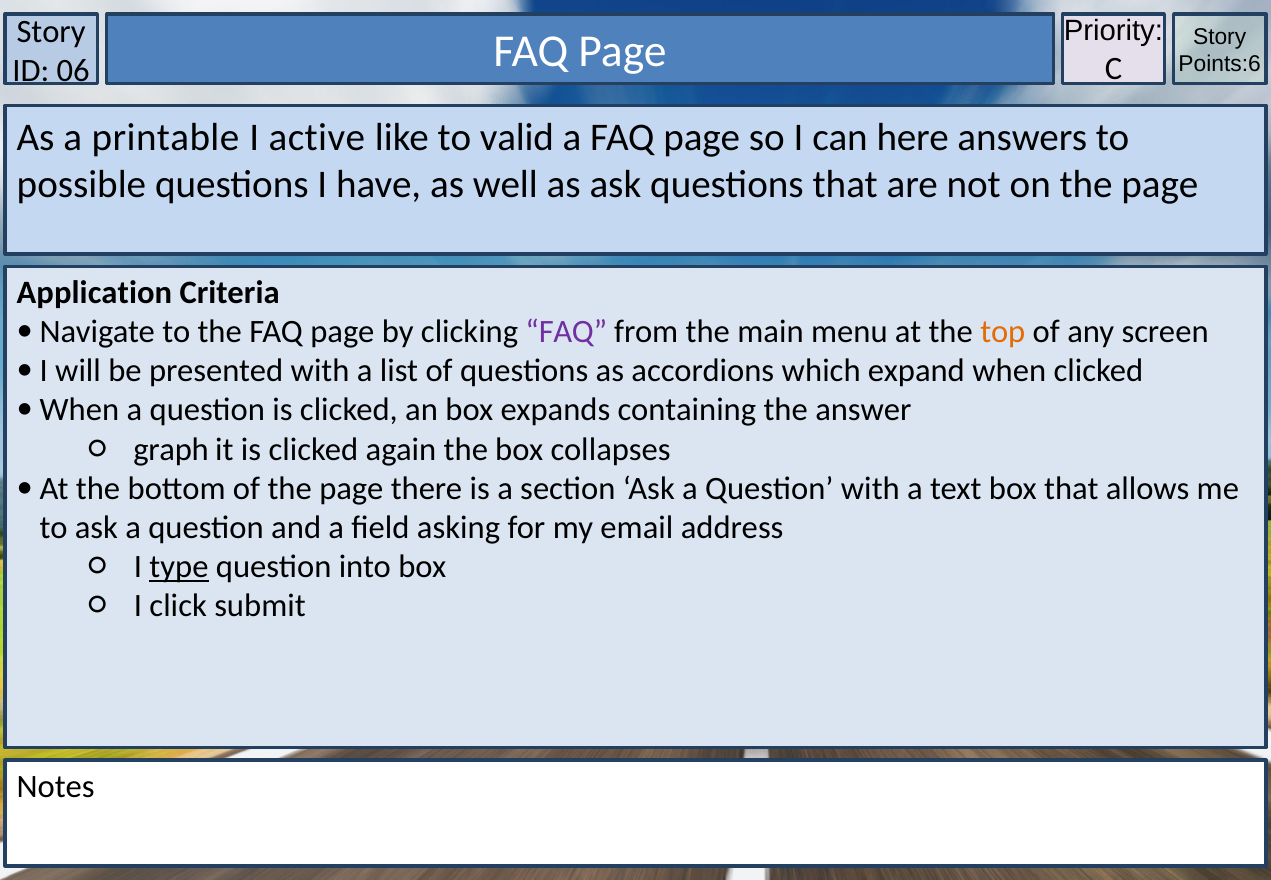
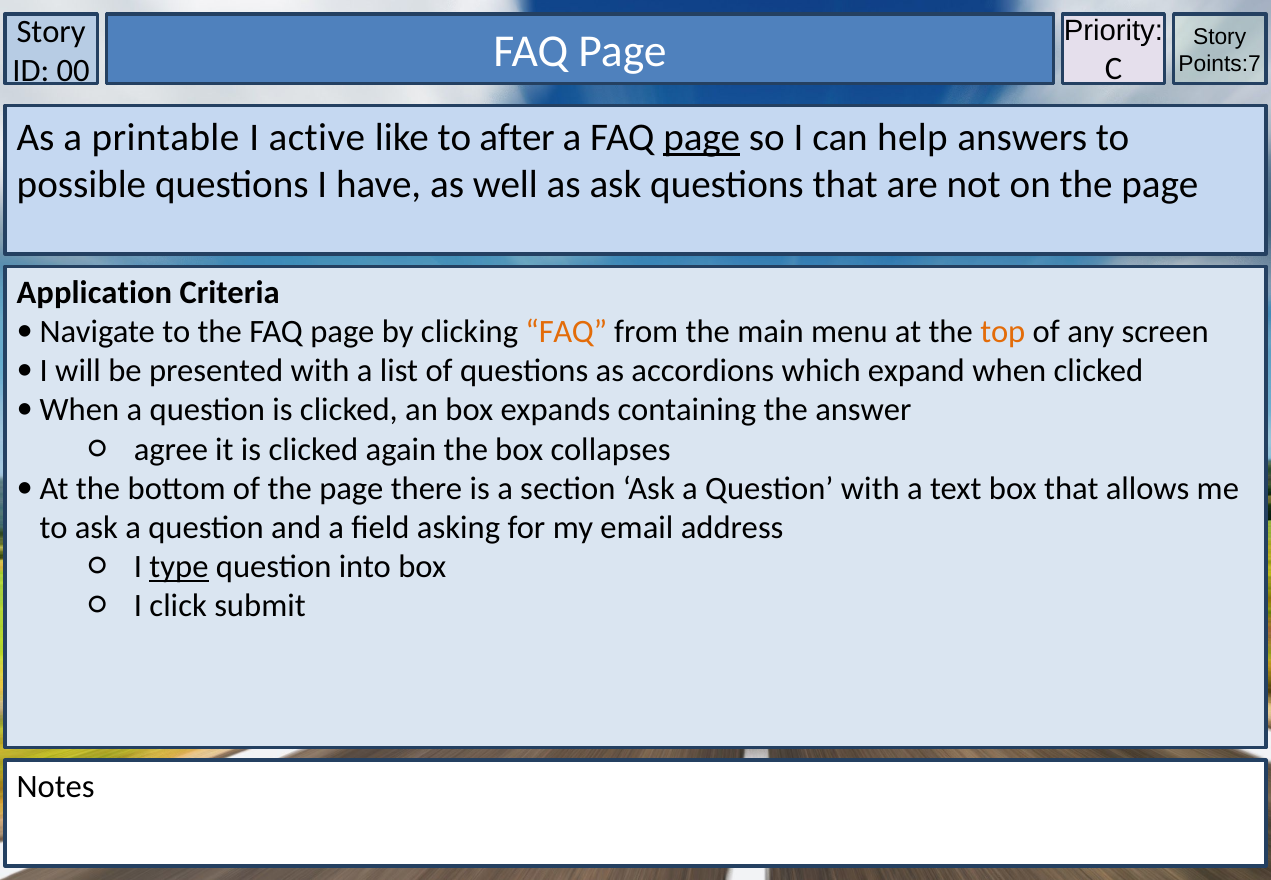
Points:6: Points:6 -> Points:7
06: 06 -> 00
valid: valid -> after
page at (702, 138) underline: none -> present
here: here -> help
FAQ at (566, 332) colour: purple -> orange
graph: graph -> agree
